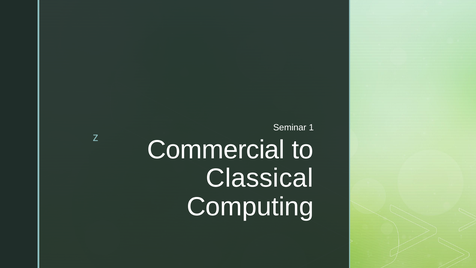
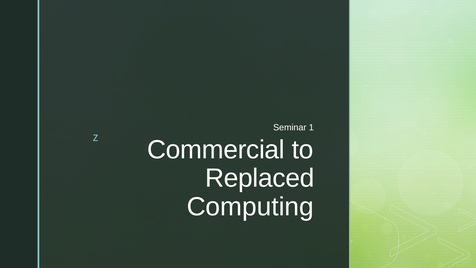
Classical: Classical -> Replaced
